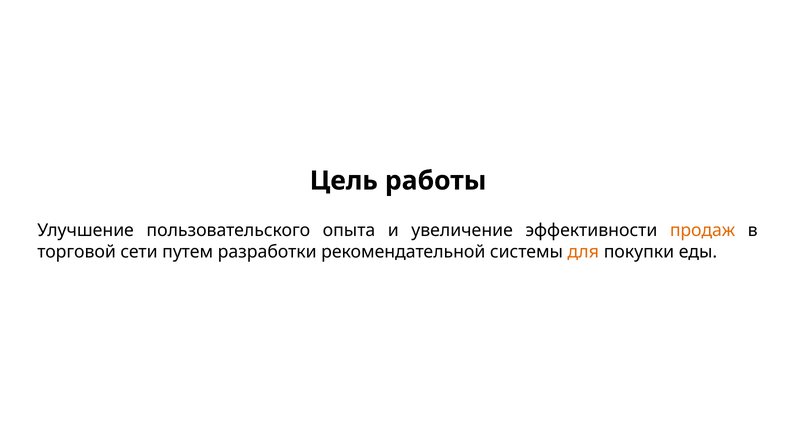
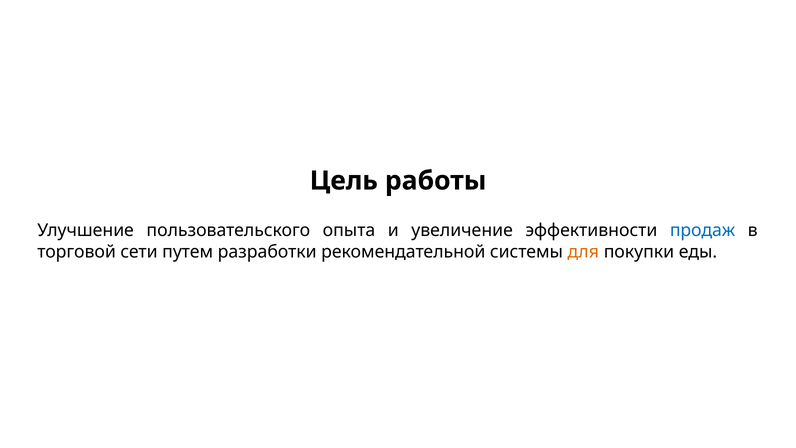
продаж colour: orange -> blue
